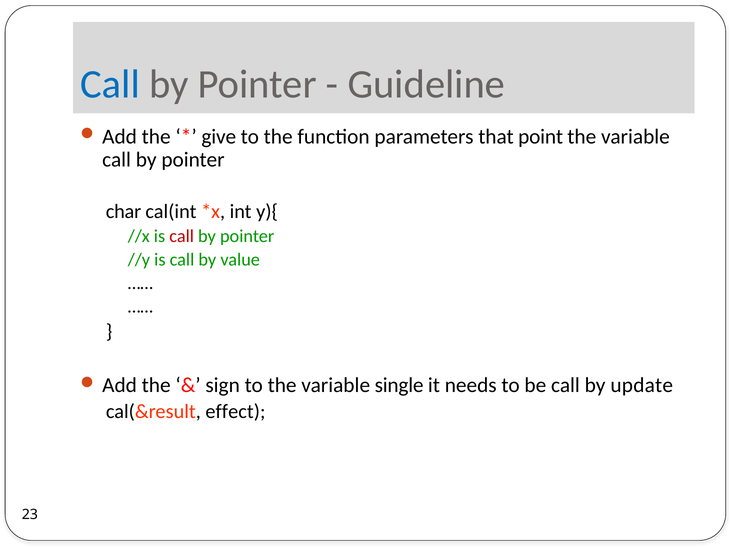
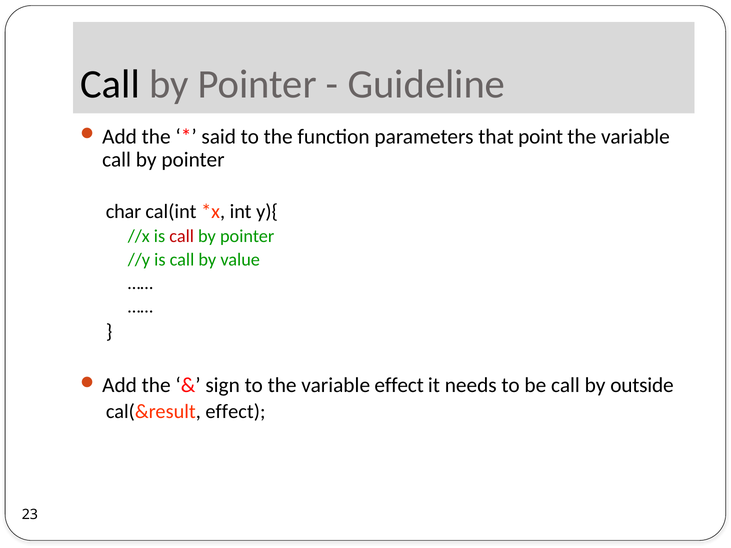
Call at (110, 84) colour: blue -> black
give: give -> said
variable single: single -> effect
update: update -> outside
